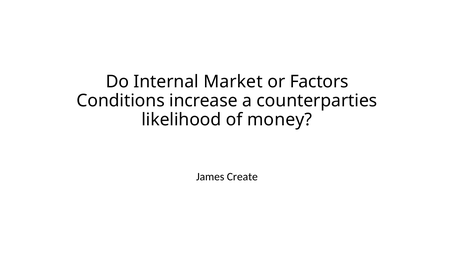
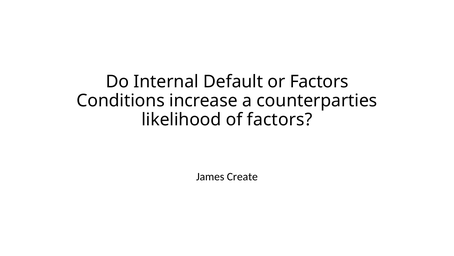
Market: Market -> Default
of money: money -> factors
